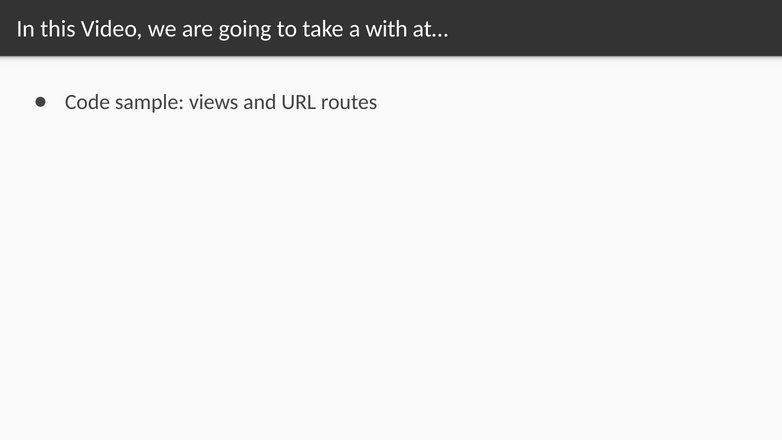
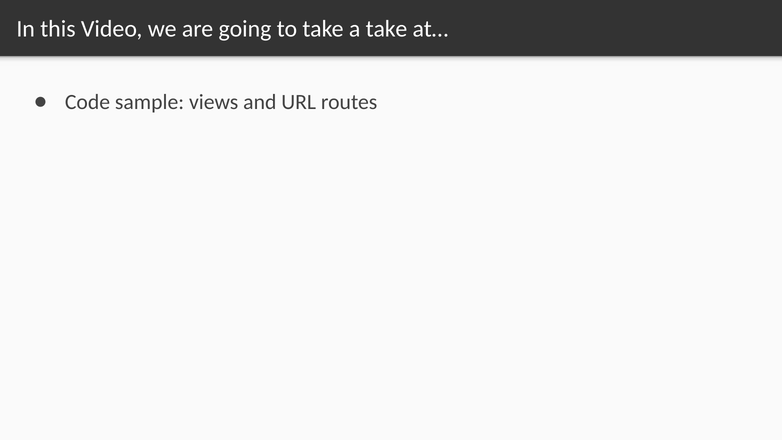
a with: with -> take
